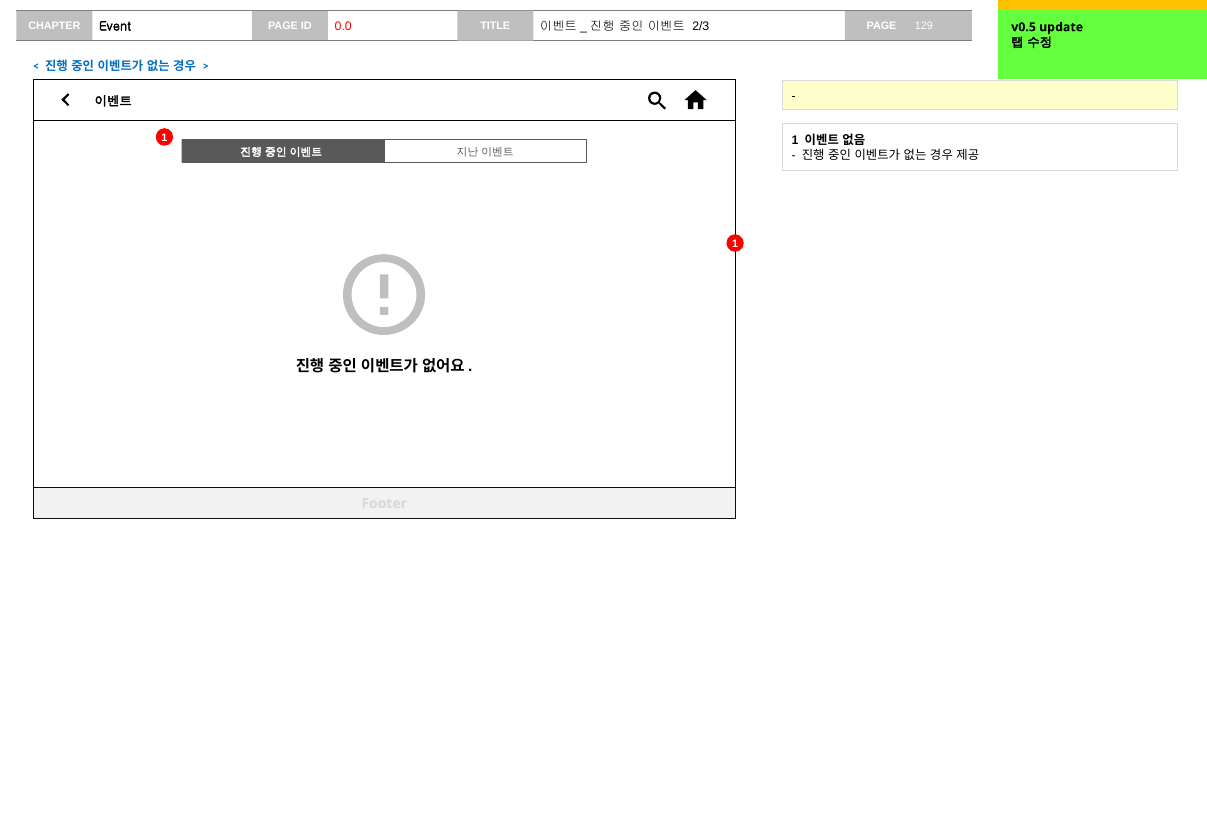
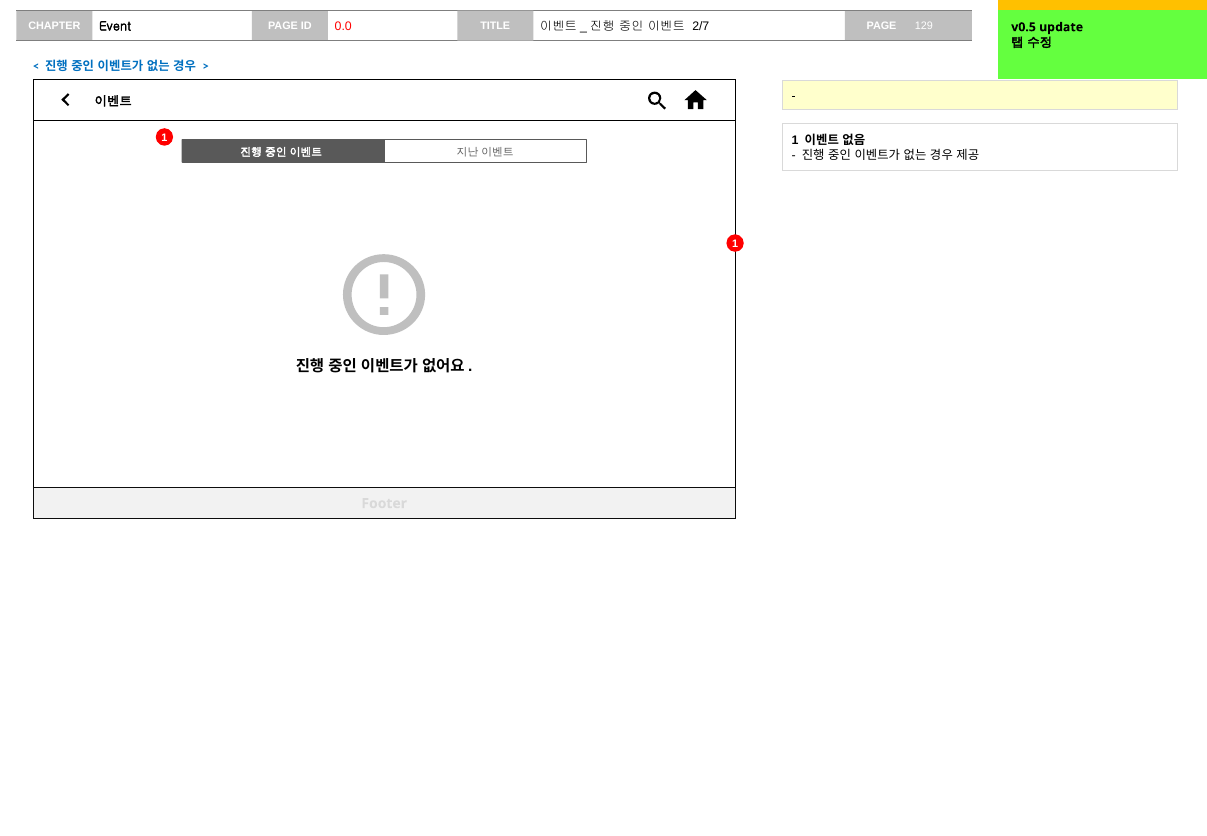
2/3: 2/3 -> 2/7
